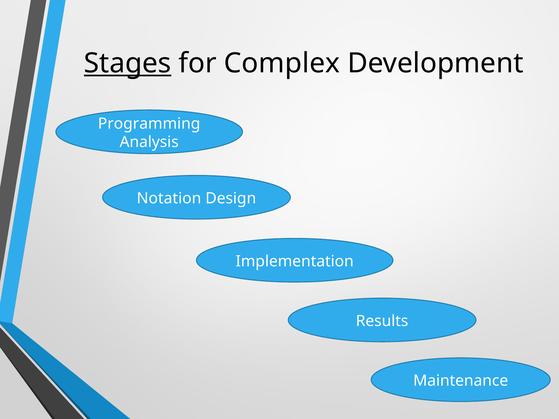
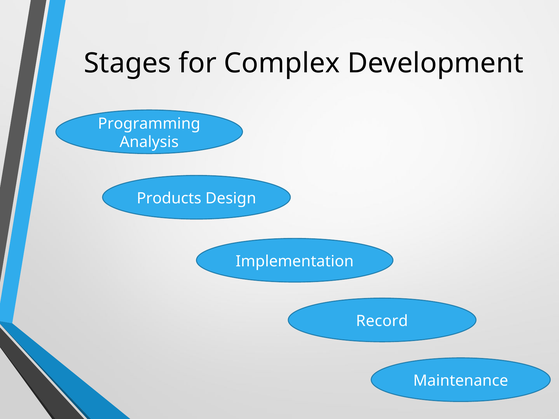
Stages underline: present -> none
Notation: Notation -> Products
Results: Results -> Record
